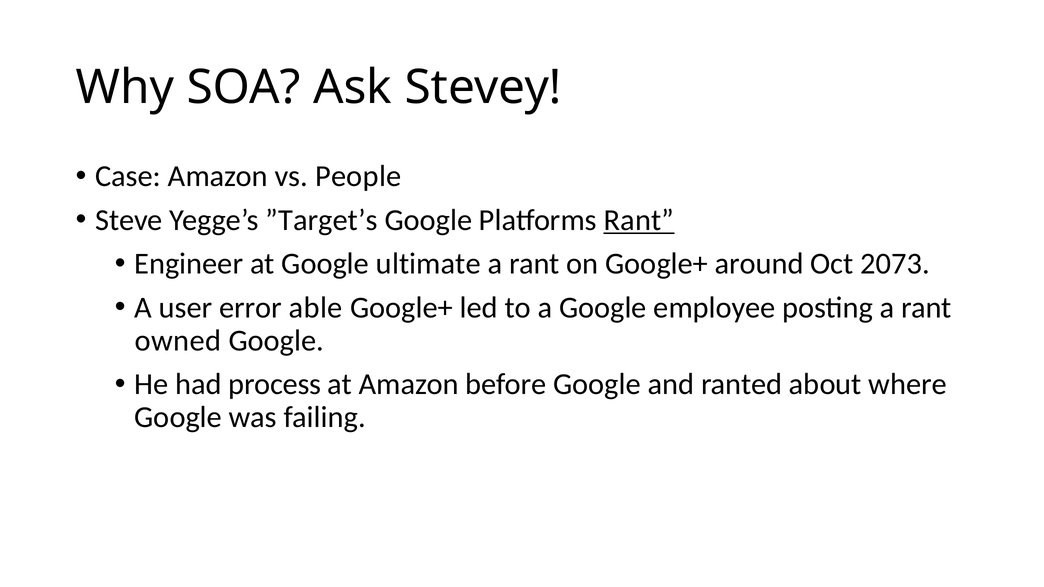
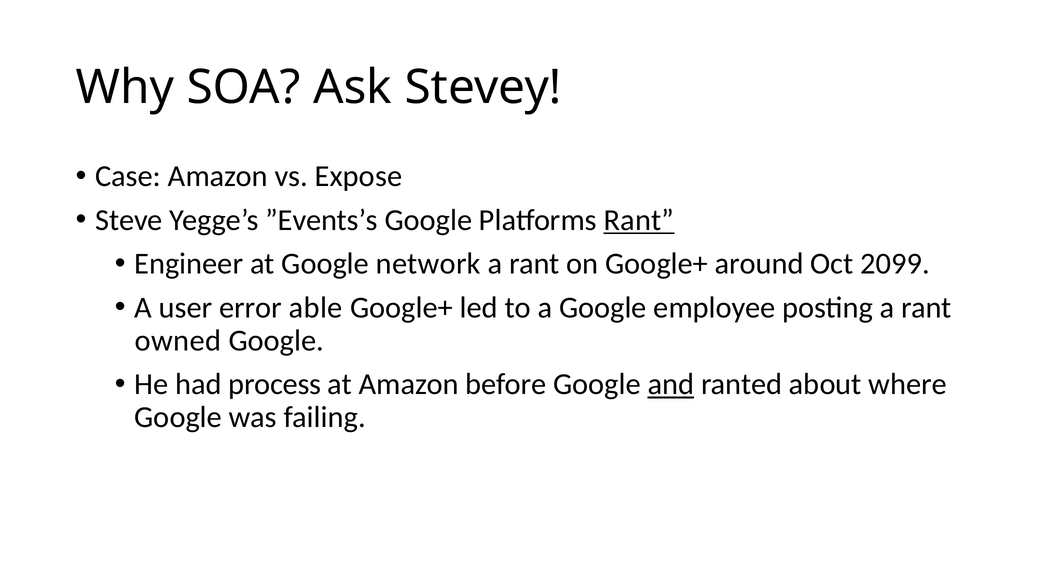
People: People -> Expose
”Target’s: ”Target’s -> ”Events’s
ultimate: ultimate -> network
2073: 2073 -> 2099
and underline: none -> present
